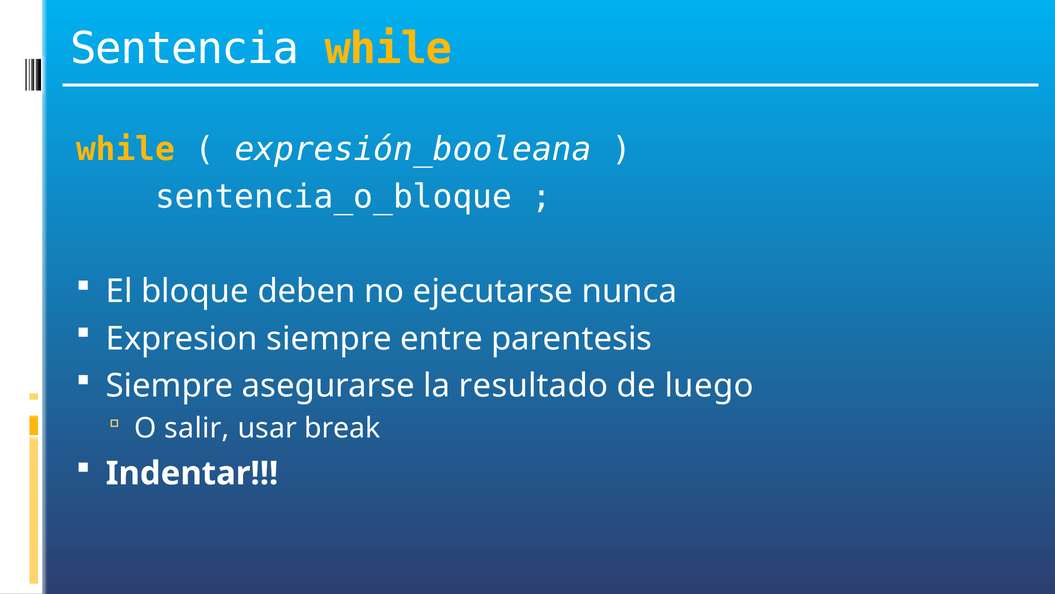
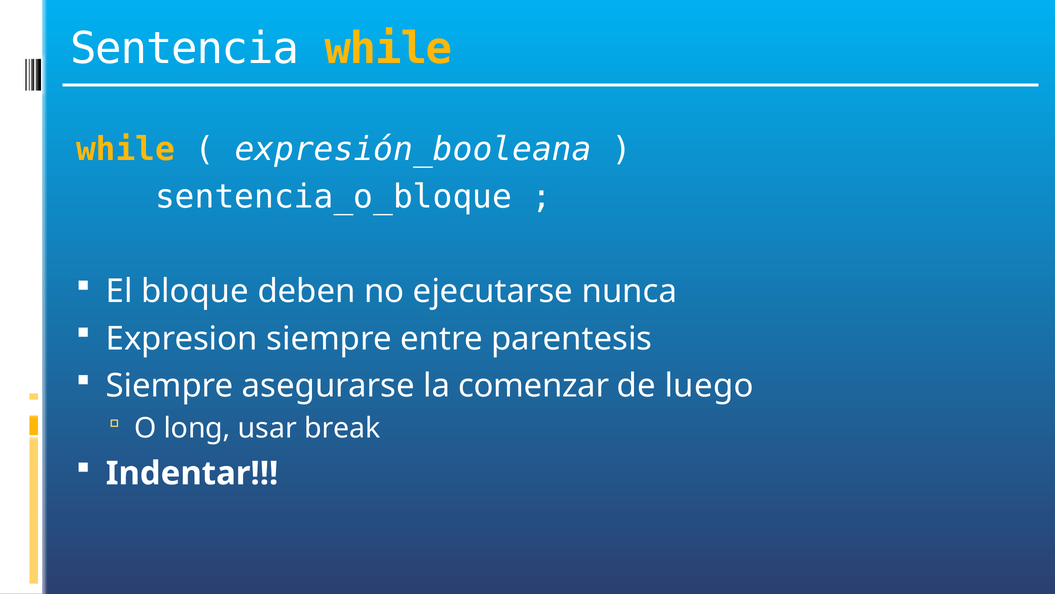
resultado: resultado -> comenzar
salir: salir -> long
